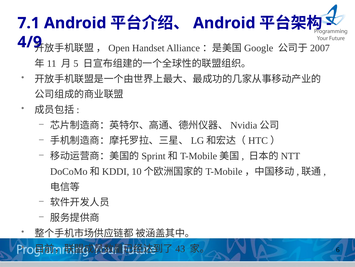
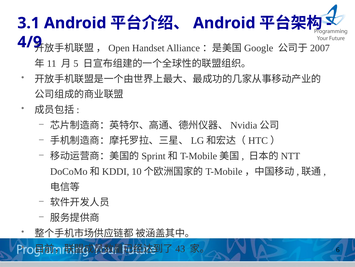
7.1: 7.1 -> 3.1
